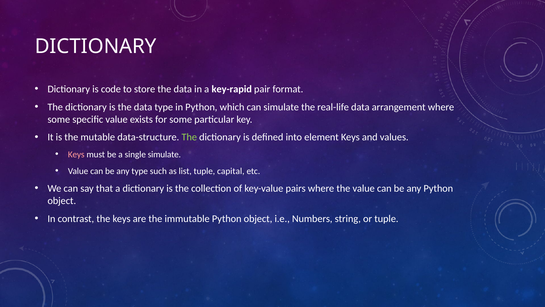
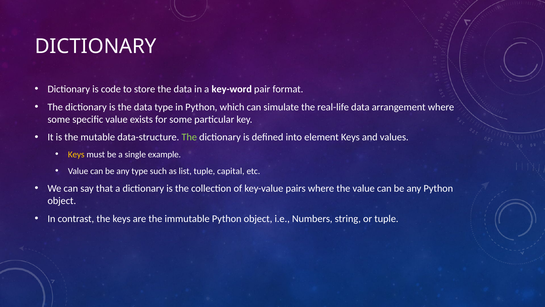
key-rapid: key-rapid -> key-word
Keys at (76, 154) colour: pink -> yellow
single simulate: simulate -> example
